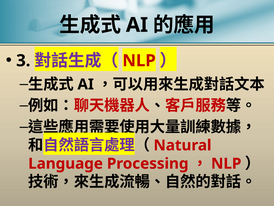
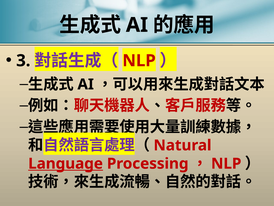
Language underline: none -> present
